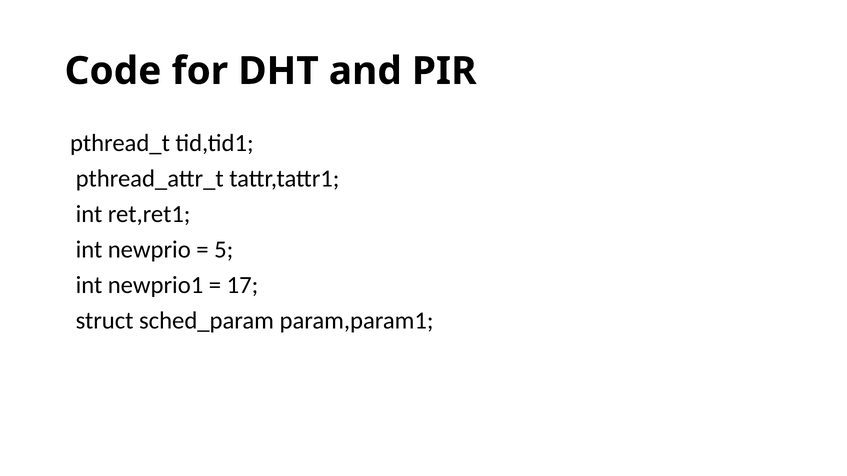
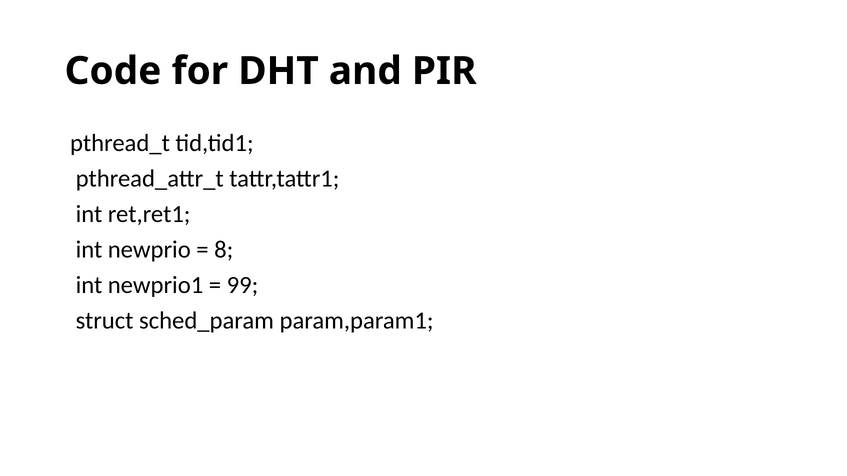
5: 5 -> 8
17: 17 -> 99
